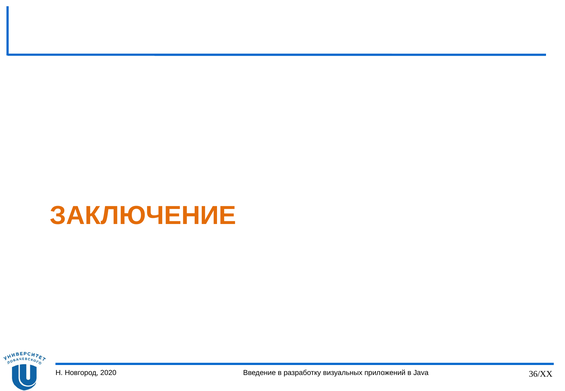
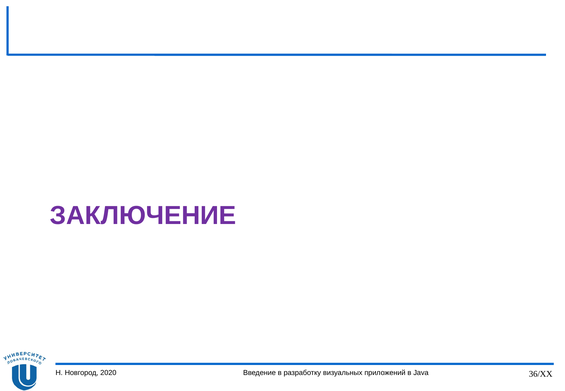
ЗАКЛЮЧЕНИЕ colour: orange -> purple
